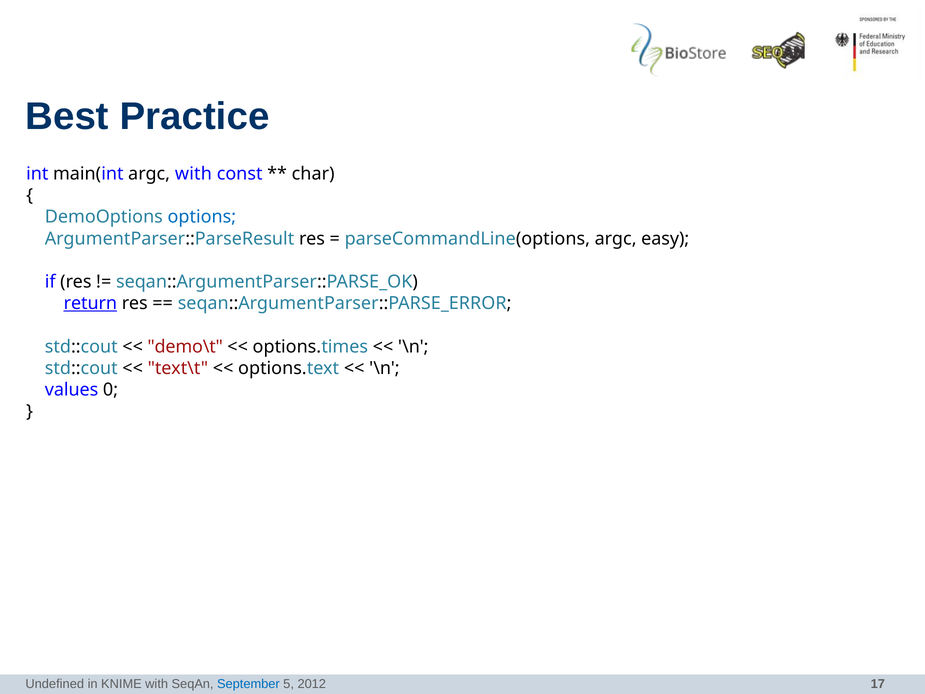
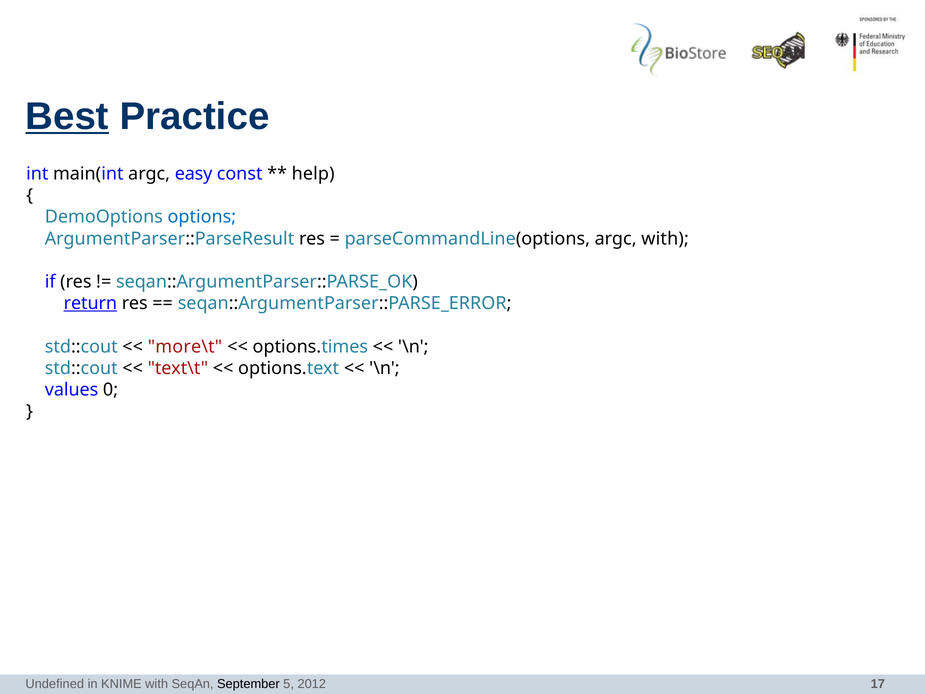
Best underline: none -> present
argc with: with -> easy
char: char -> help
argc easy: easy -> with
demo\t: demo\t -> more\t
September colour: blue -> black
